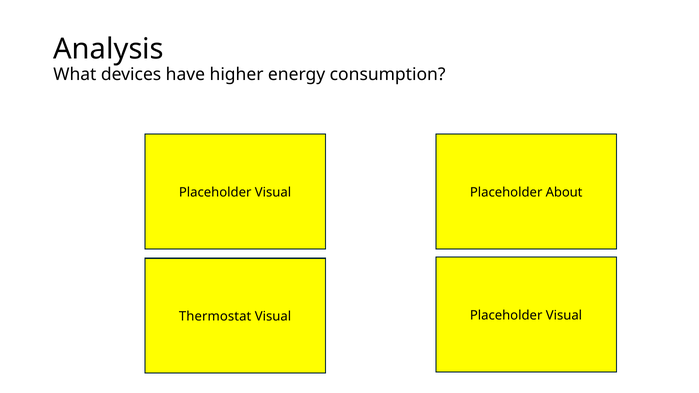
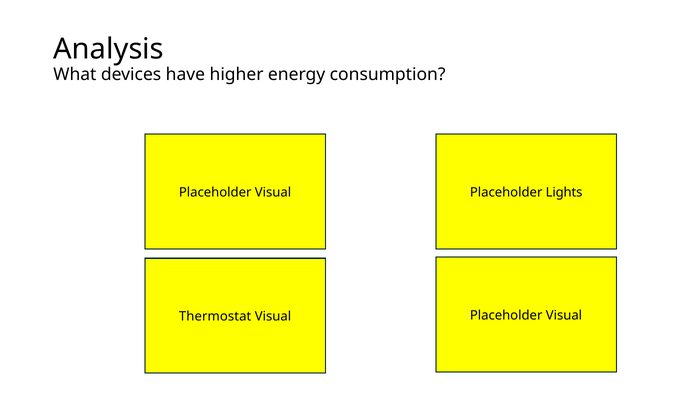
About: About -> Lights
